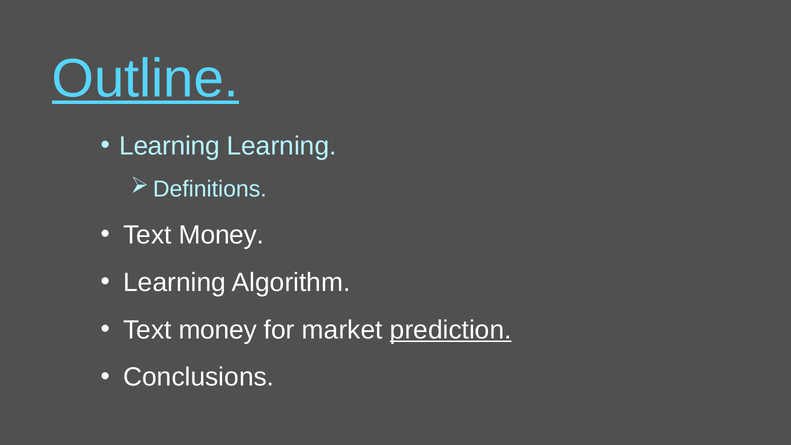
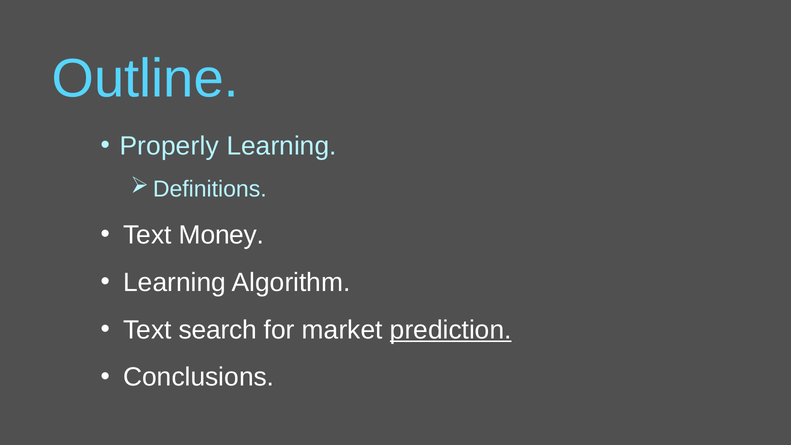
Outline underline: present -> none
Learning at (170, 146): Learning -> Properly
money at (218, 330): money -> search
